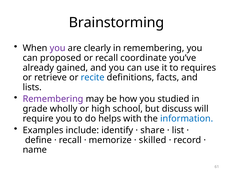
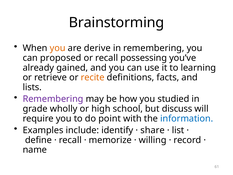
you at (58, 48) colour: purple -> orange
clearly: clearly -> derive
coordinate: coordinate -> possessing
requires: requires -> learning
recite colour: blue -> orange
helps: helps -> point
skilled: skilled -> willing
